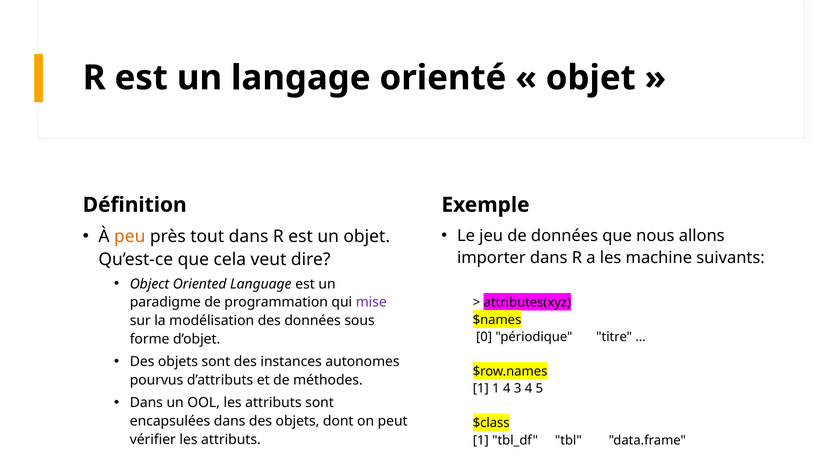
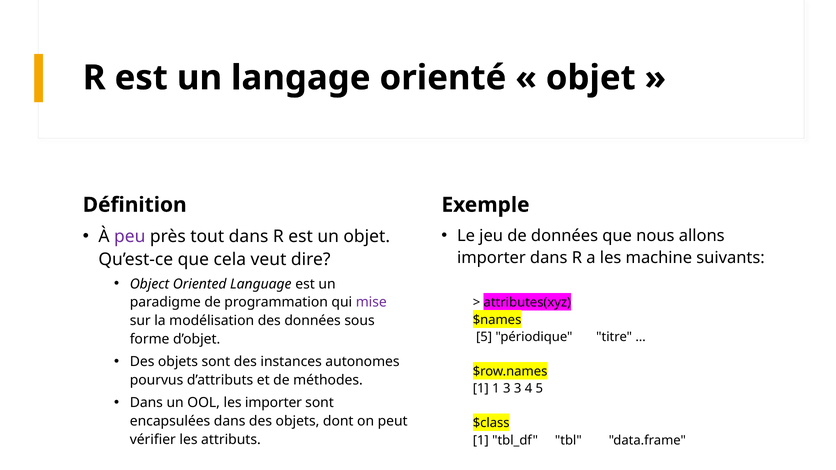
peu colour: orange -> purple
0 at (484, 337): 0 -> 5
1 4: 4 -> 3
OOL les attributs: attributs -> importer
